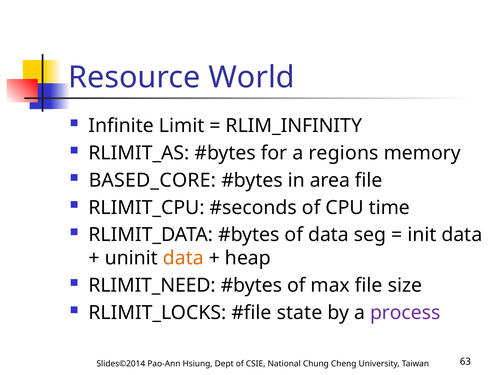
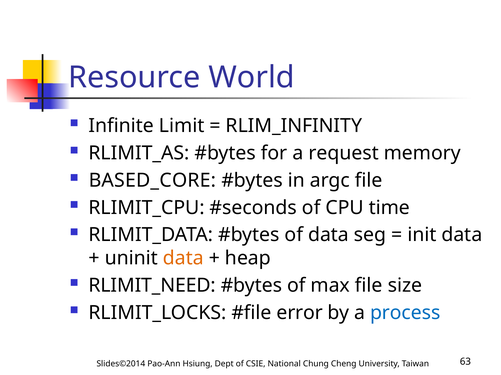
regions: regions -> request
area: area -> argc
state: state -> error
process colour: purple -> blue
